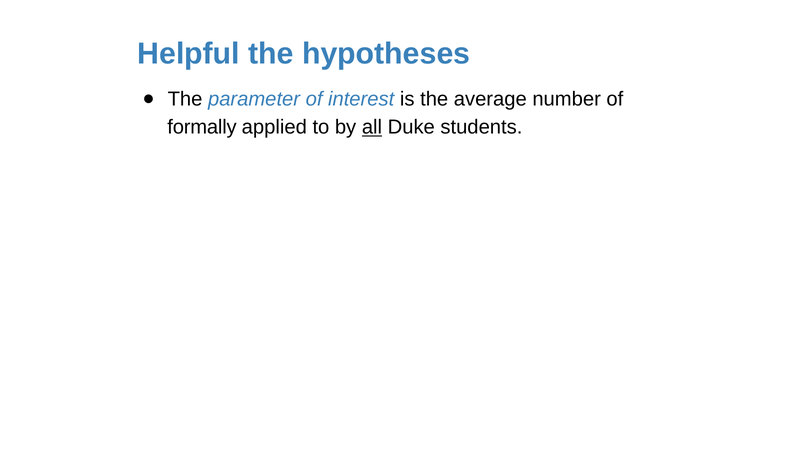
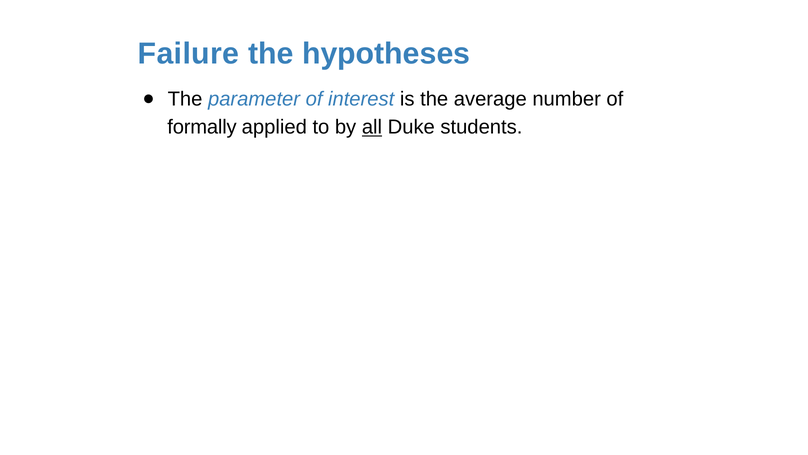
Helpful: Helpful -> Failure
